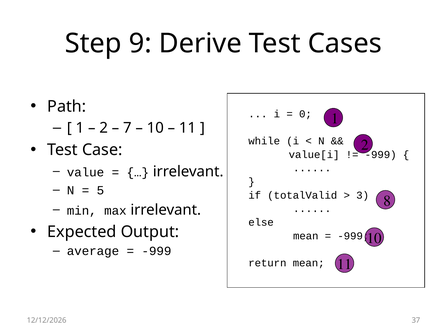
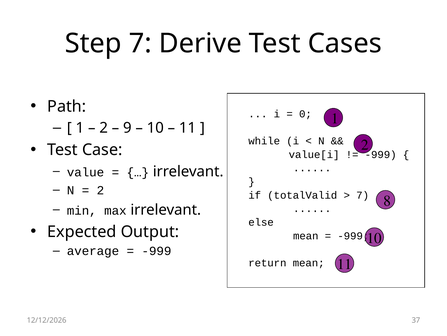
Step 9: 9 -> 7
7: 7 -> 9
5 at (100, 190): 5 -> 2
3 at (363, 195): 3 -> 7
